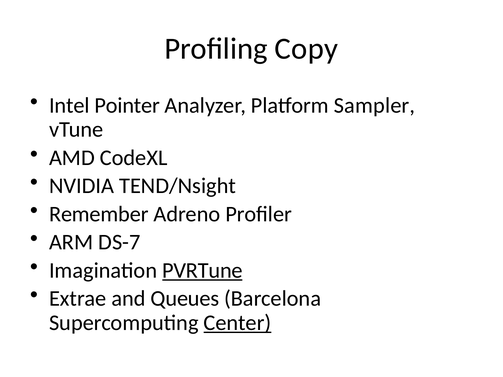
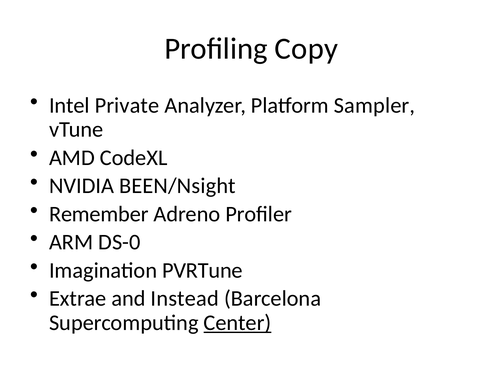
Pointer: Pointer -> Private
TEND/Nsight: TEND/Nsight -> BEEN/Nsight
DS-7: DS-7 -> DS-0
PVRTune underline: present -> none
Queues: Queues -> Instead
